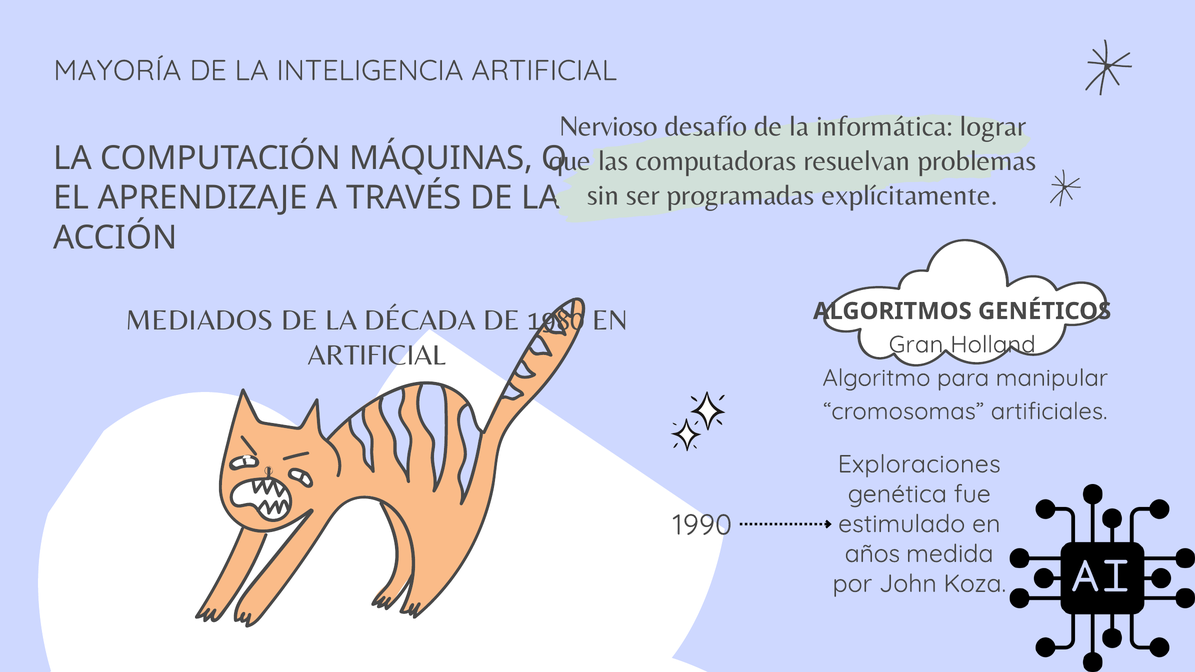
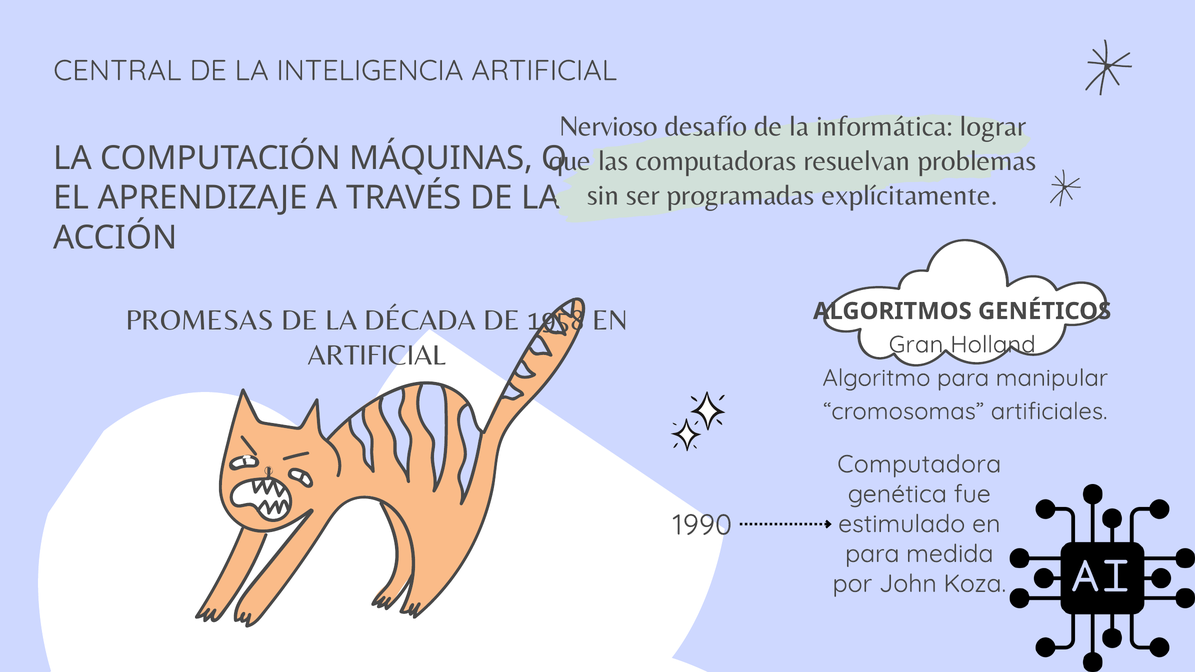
MAYORÍA: MAYORÍA -> CENTRAL
MEDIADOS: MEDIADOS -> PROMESAS
1980: 1980 -> 1958
Exploraciones: Exploraciones -> Computadora
años at (872, 554): años -> para
